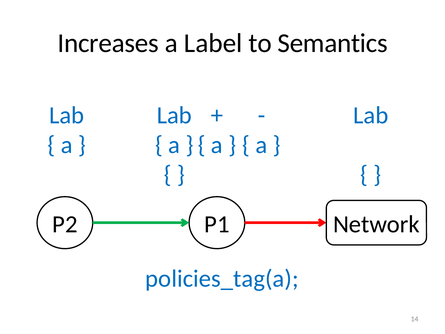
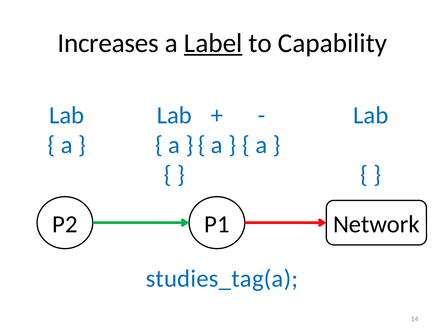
Label underline: none -> present
Semantics: Semantics -> Capability
policies_tag(a: policies_tag(a -> studies_tag(a
